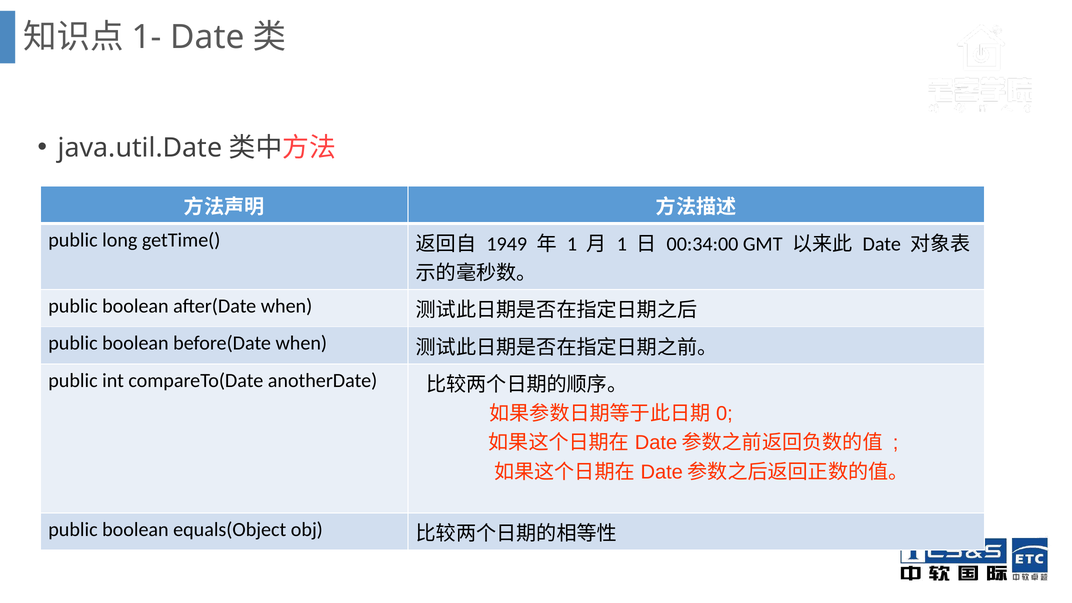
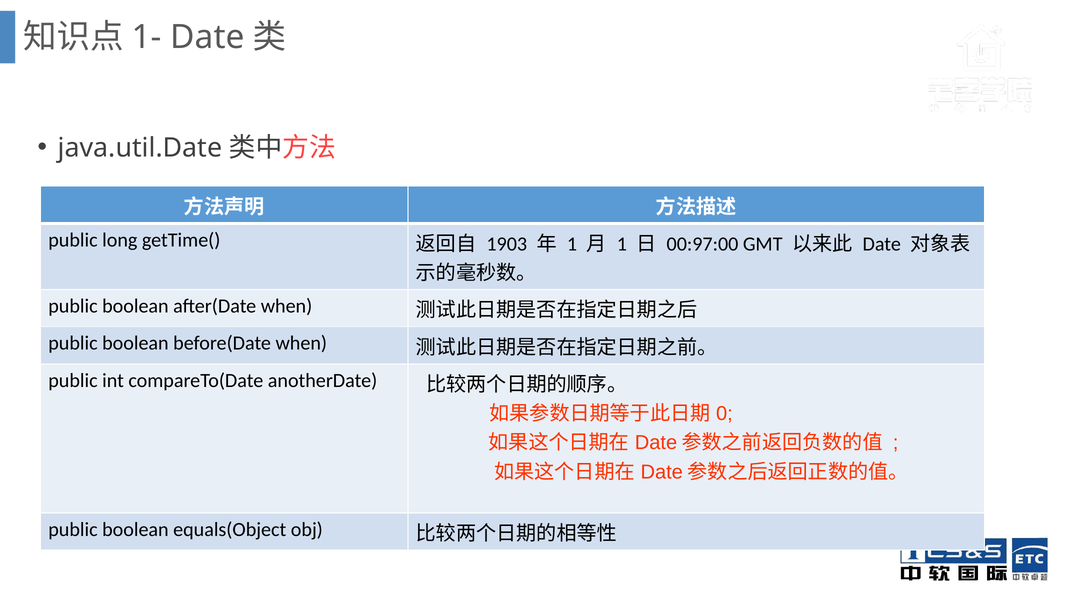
1949: 1949 -> 1903
00:34:00: 00:34:00 -> 00:97:00
